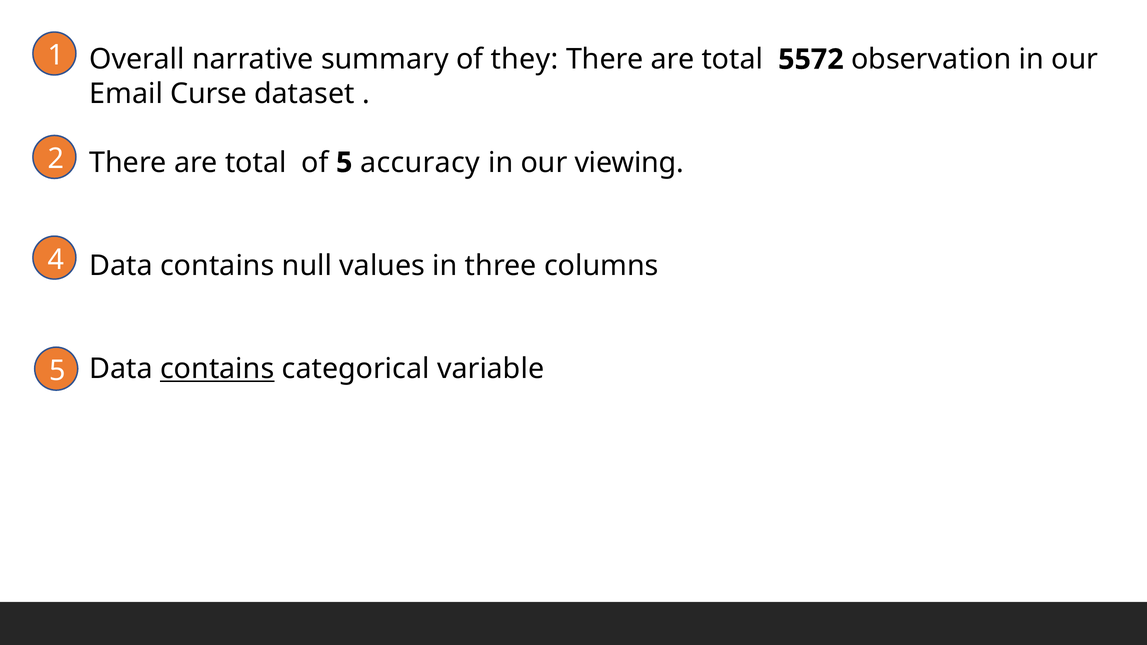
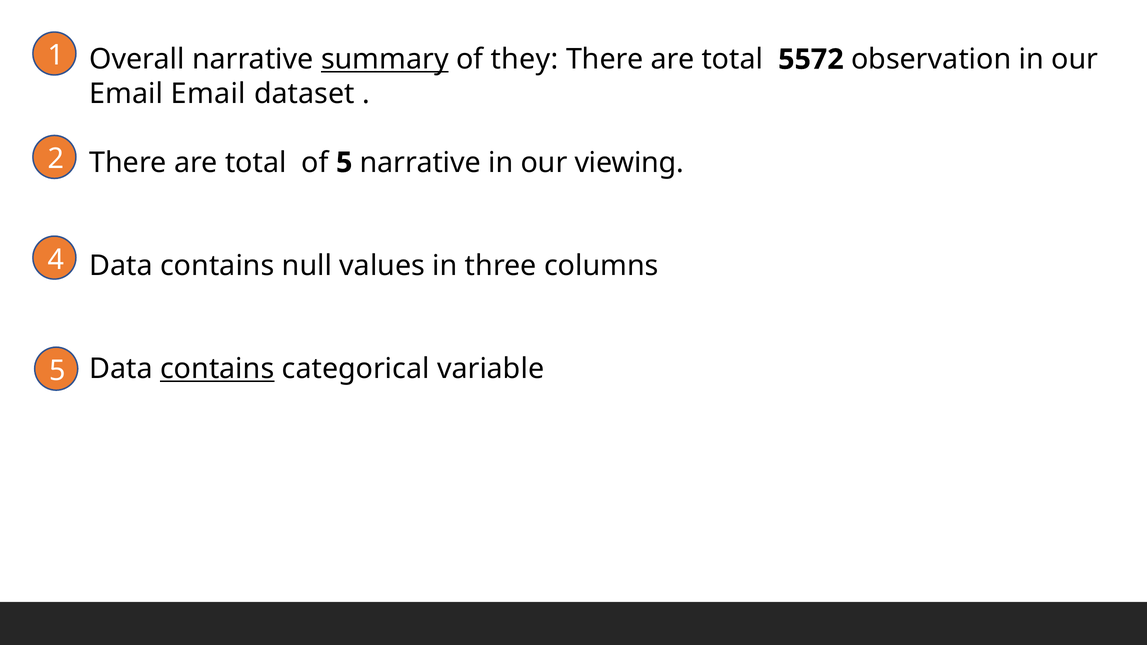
summary underline: none -> present
Email Curse: Curse -> Email
5 accuracy: accuracy -> narrative
